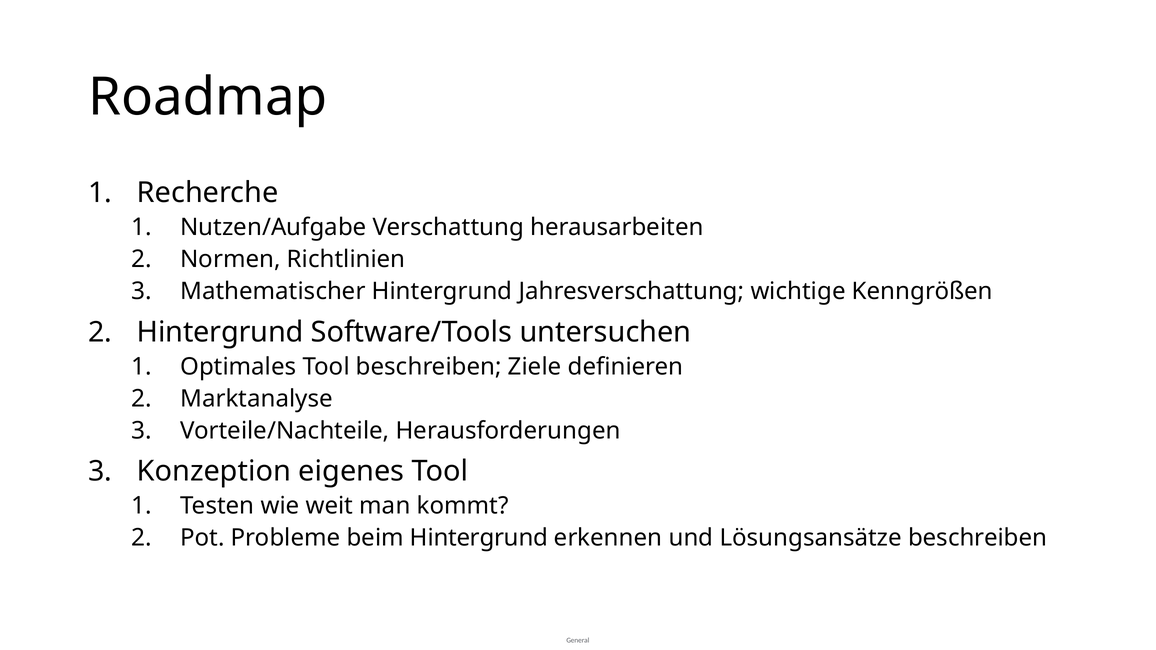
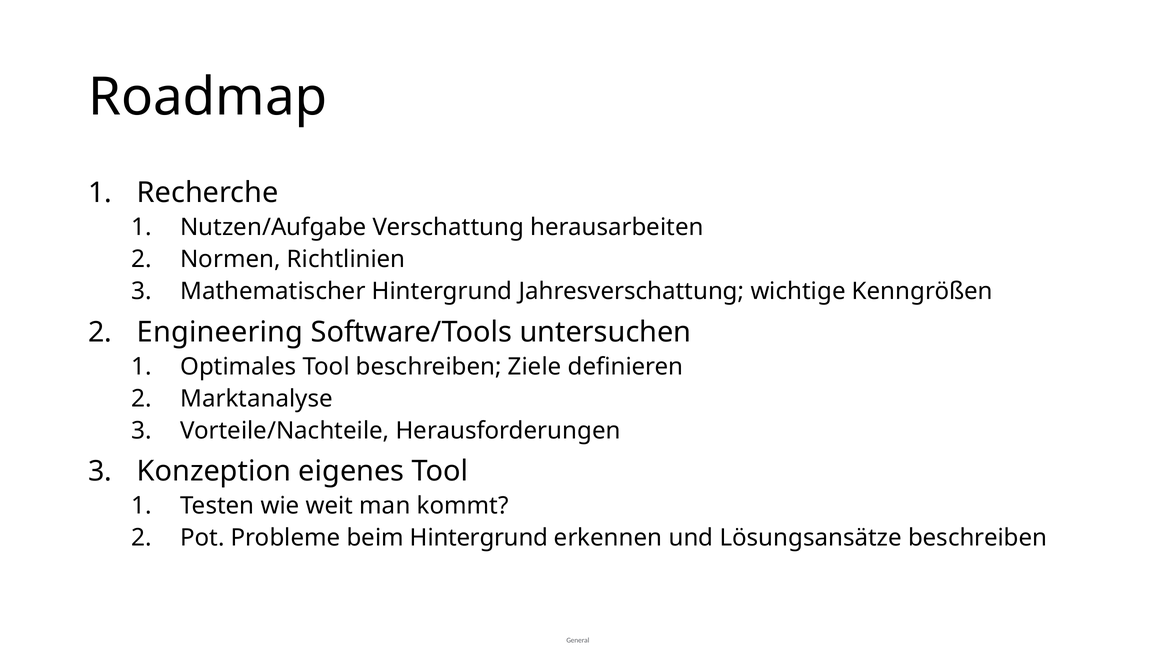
Hintergrund at (220, 332): Hintergrund -> Engineering
